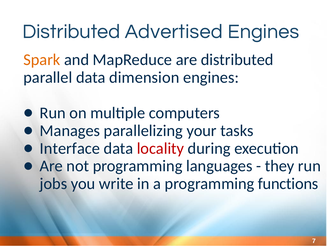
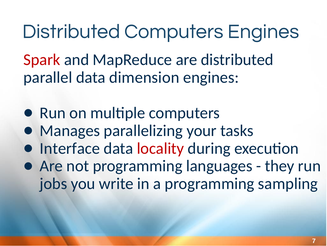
Distributed Advertised: Advertised -> Computers
Spark colour: orange -> red
functions: functions -> sampling
